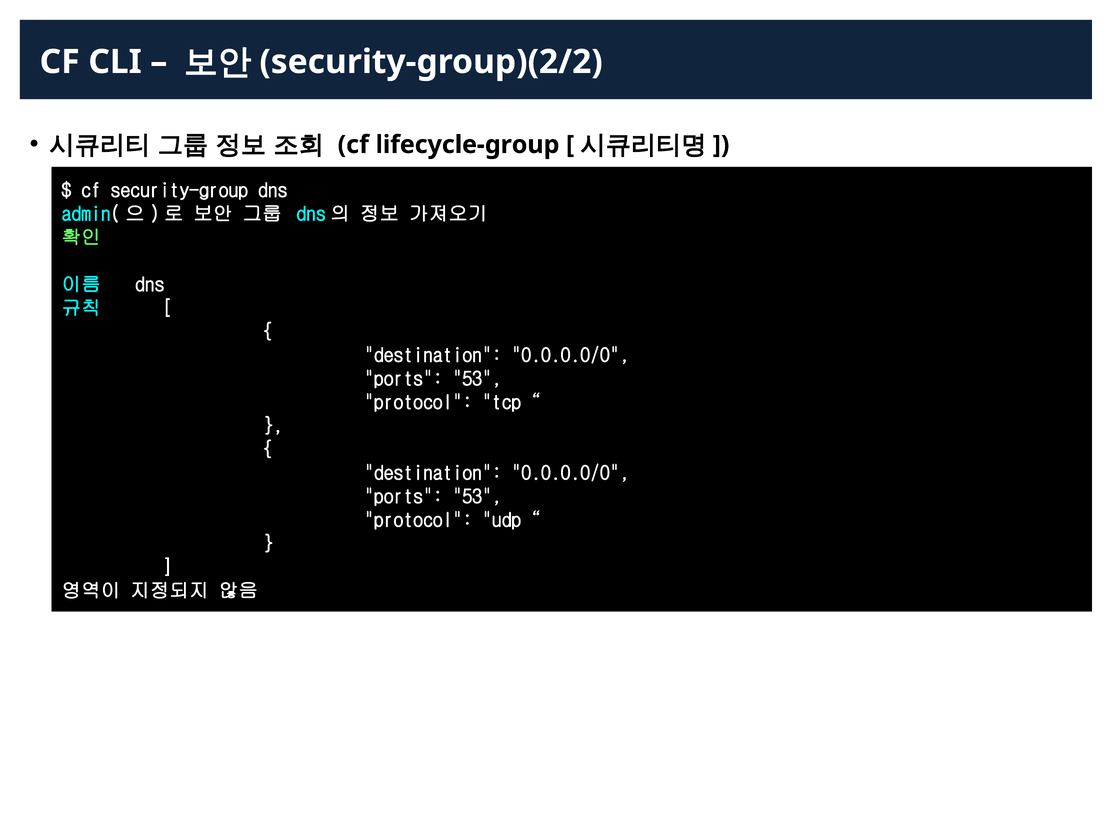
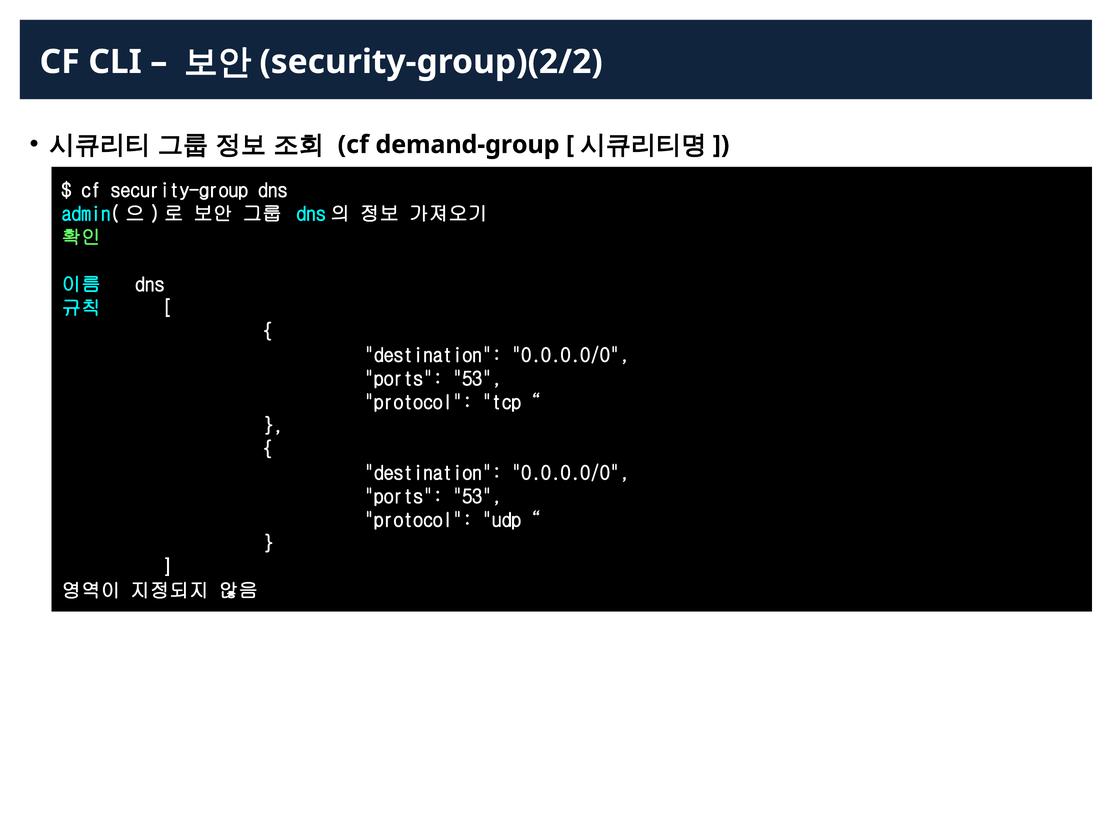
lifecycle-group: lifecycle-group -> demand-group
